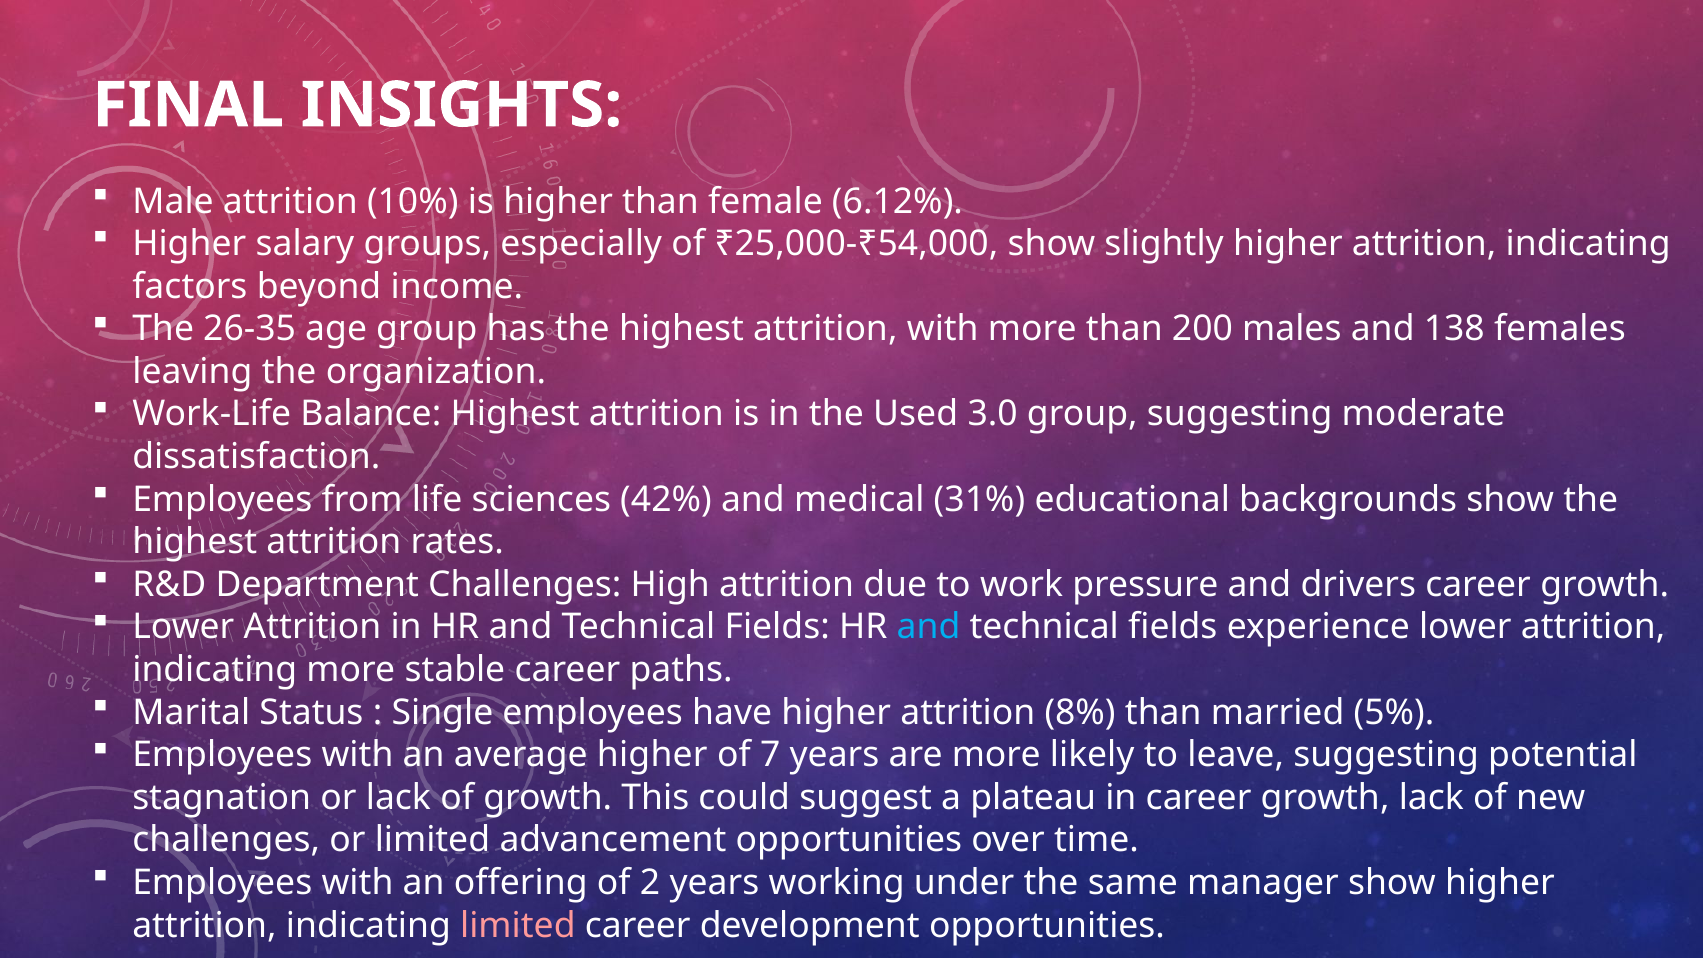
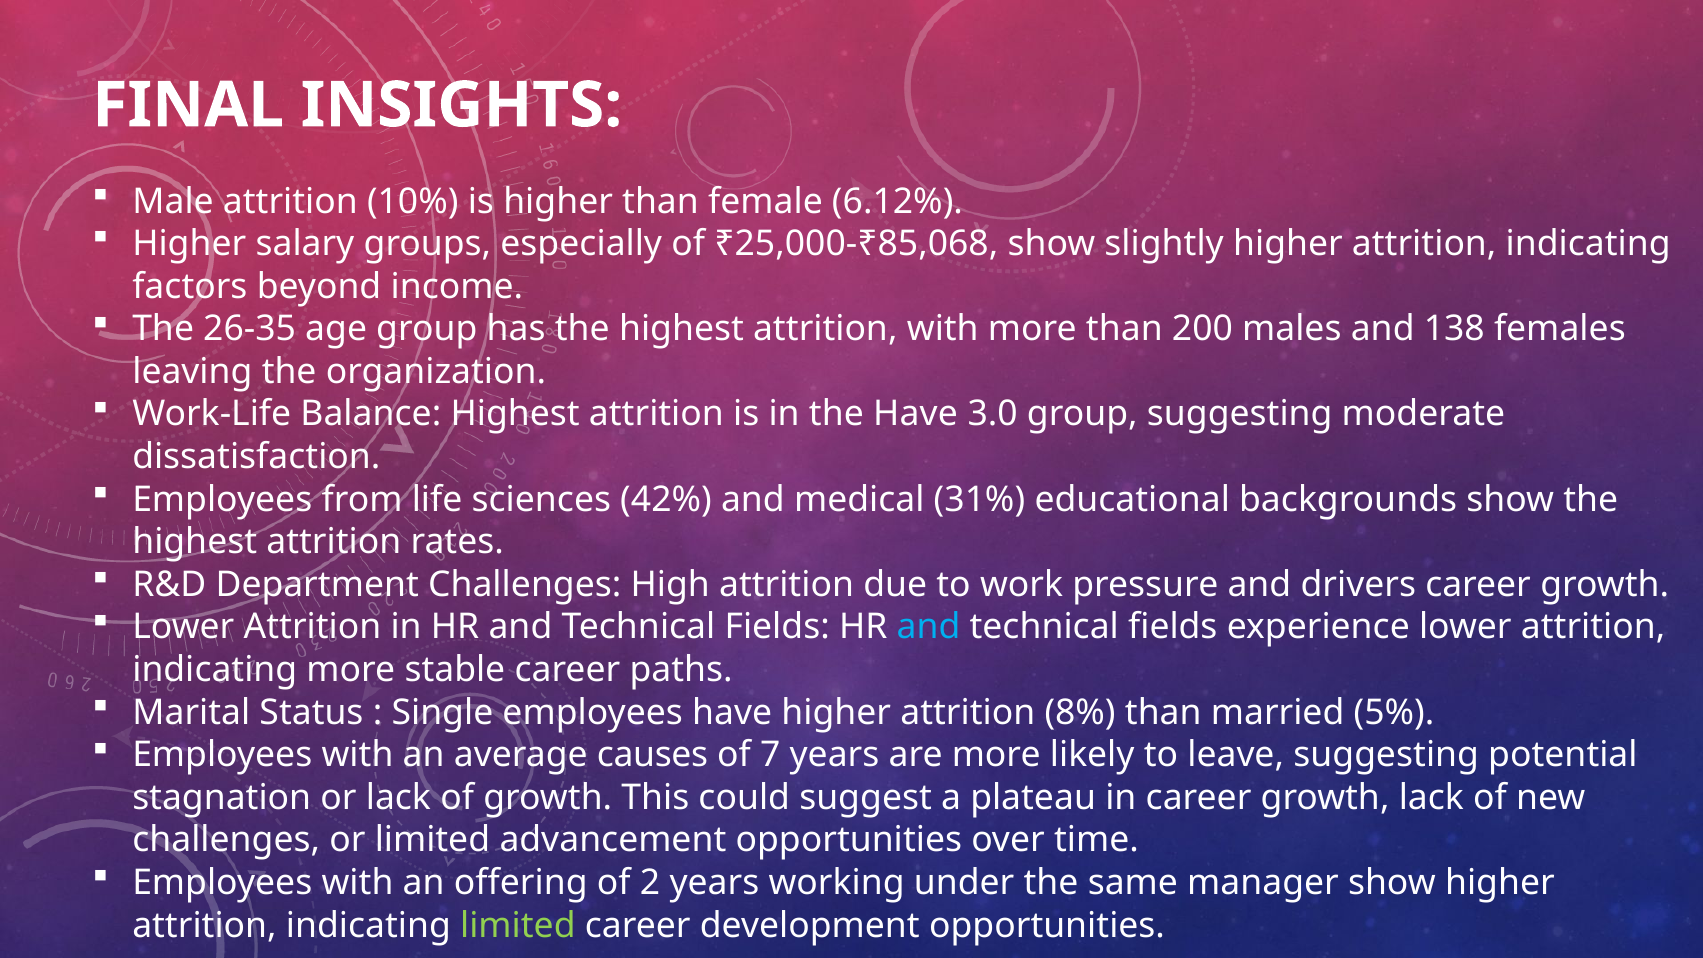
₹25,000-₹54,000: ₹25,000-₹54,000 -> ₹25,000-₹85,068
the Used: Used -> Have
average higher: higher -> causes
limited at (518, 925) colour: pink -> light green
